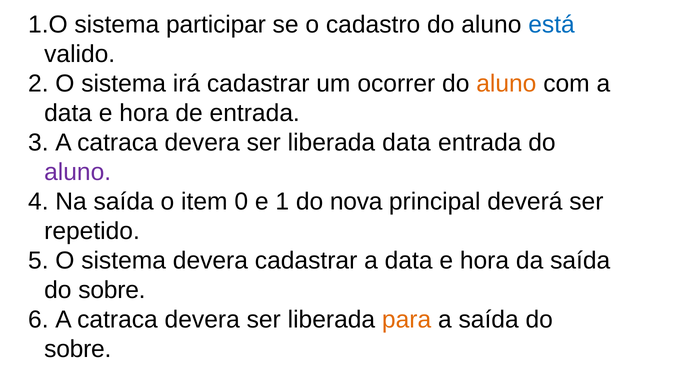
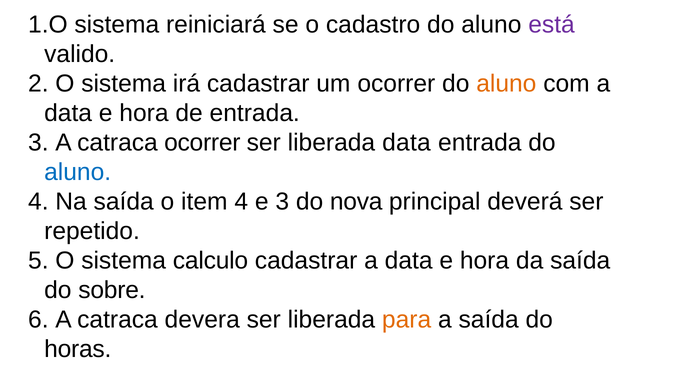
participar: participar -> reiniciará
está colour: blue -> purple
devera at (202, 143): devera -> ocorrer
aluno at (78, 172) colour: purple -> blue
item 0: 0 -> 4
e 1: 1 -> 3
sistema devera: devera -> calculo
sobre at (78, 349): sobre -> horas
